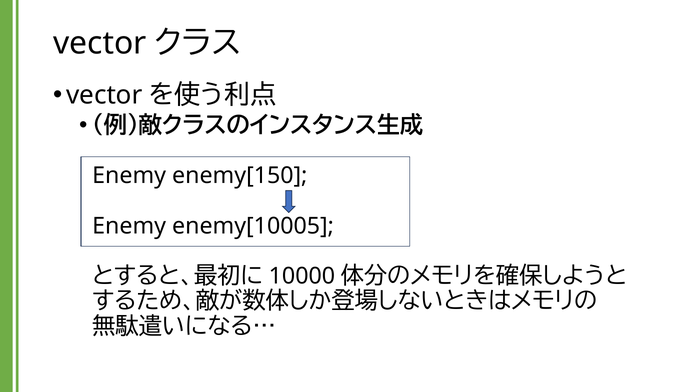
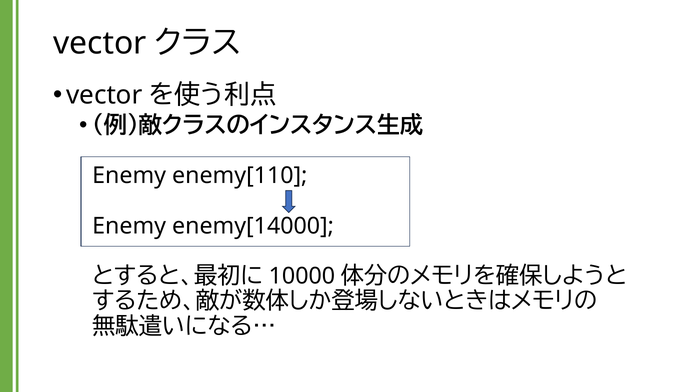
enemy[150: enemy[150 -> enemy[110
enemy[10005: enemy[10005 -> enemy[14000
